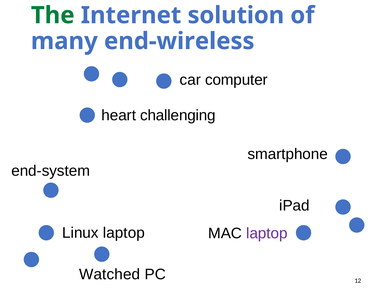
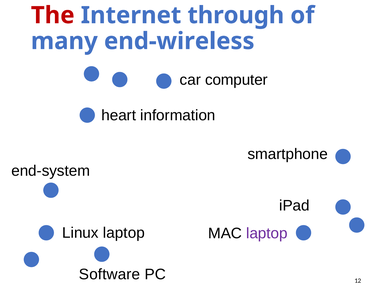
The colour: green -> red
solution: solution -> through
challenging: challenging -> information
Watched: Watched -> Software
